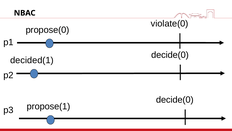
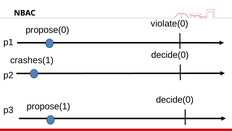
decided(1: decided(1 -> crashes(1
